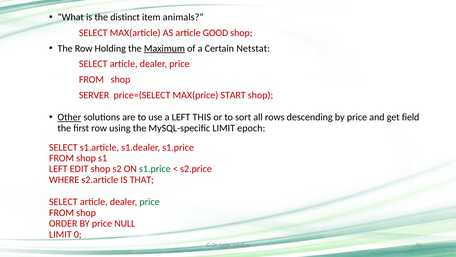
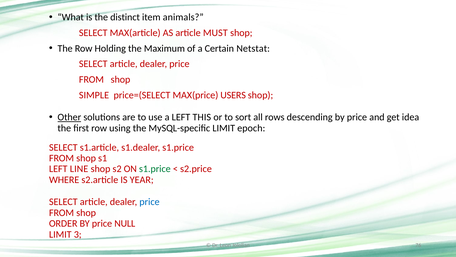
GOOD: GOOD -> MUST
Maximum underline: present -> none
SERVER: SERVER -> SIMPLE
START: START -> USERS
field: field -> idea
EDIT: EDIT -> LINE
THAT: THAT -> YEAR
price at (150, 202) colour: green -> blue
0: 0 -> 3
